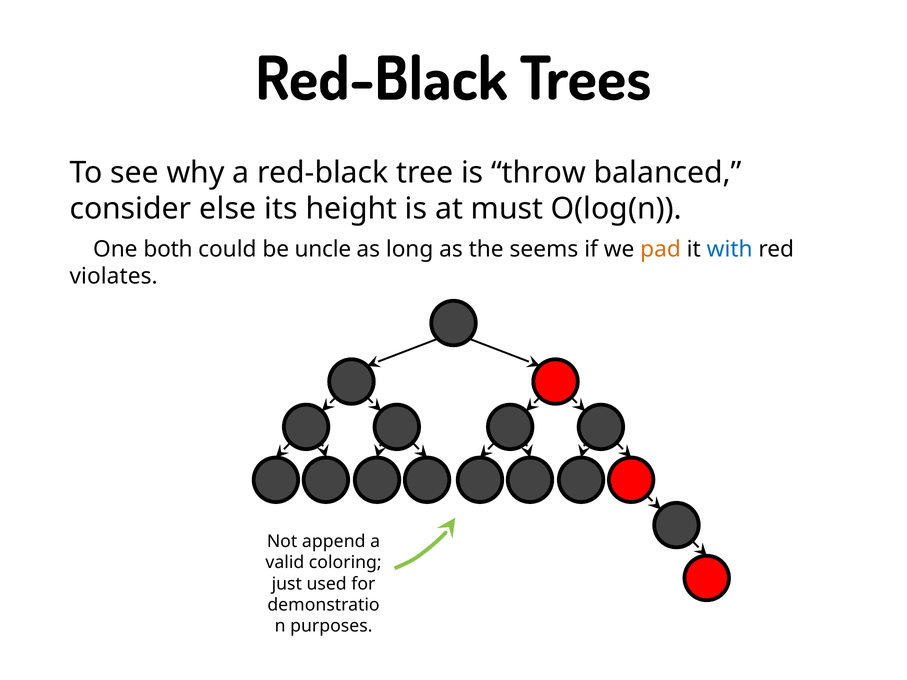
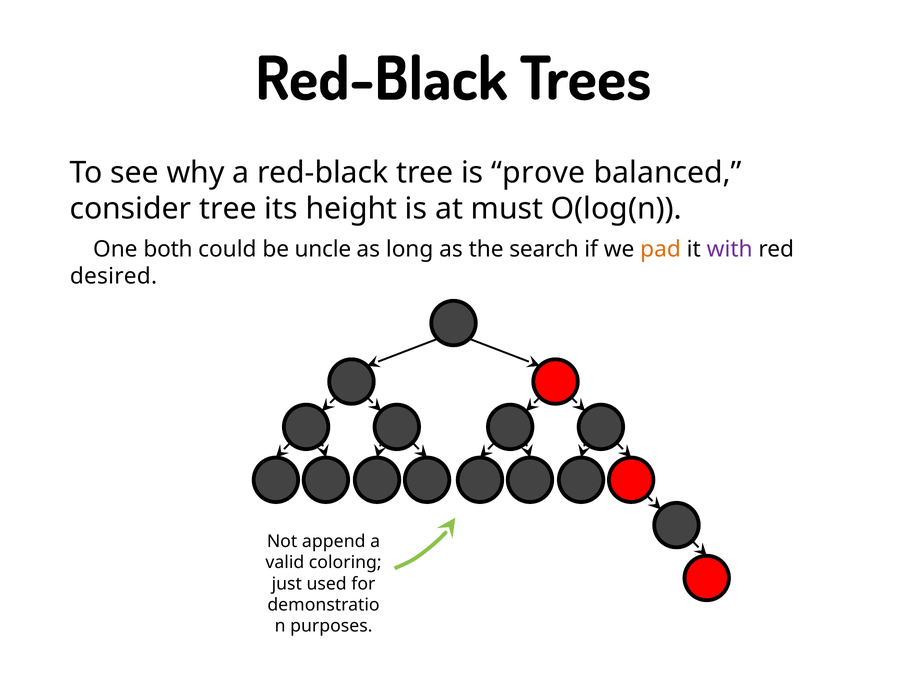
throw: throw -> prove
consider else: else -> tree
seems: seems -> search
with colour: blue -> purple
violates: violates -> desired
